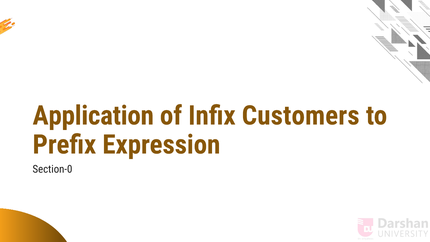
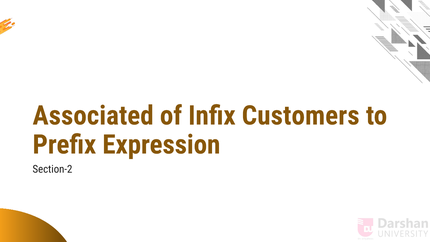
Application: Application -> Associated
Section-0: Section-0 -> Section-2
